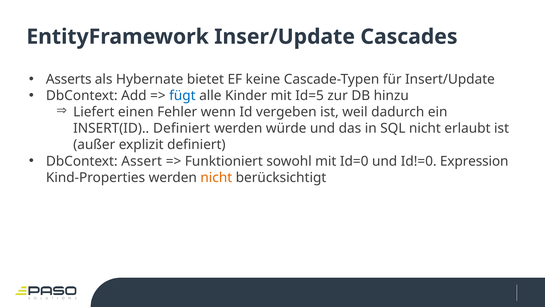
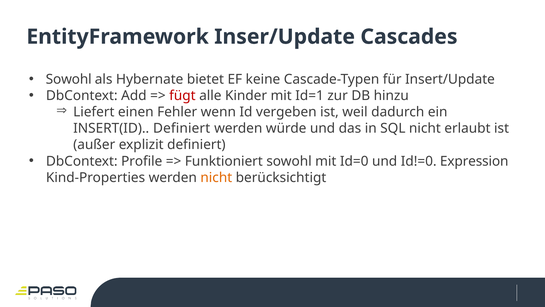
Asserts at (69, 79): Asserts -> Sowohl
fügt colour: blue -> red
Id=5: Id=5 -> Id=1
Assert: Assert -> Profile
